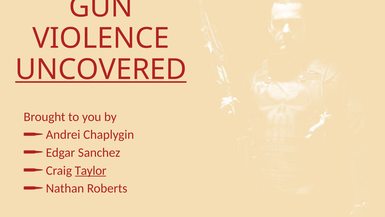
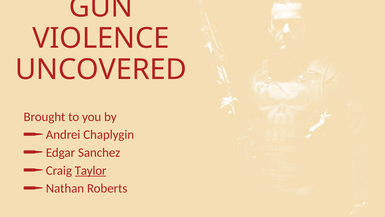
UNCOVERED underline: present -> none
